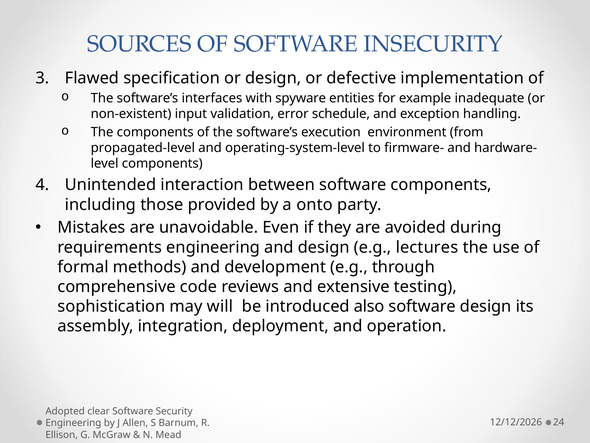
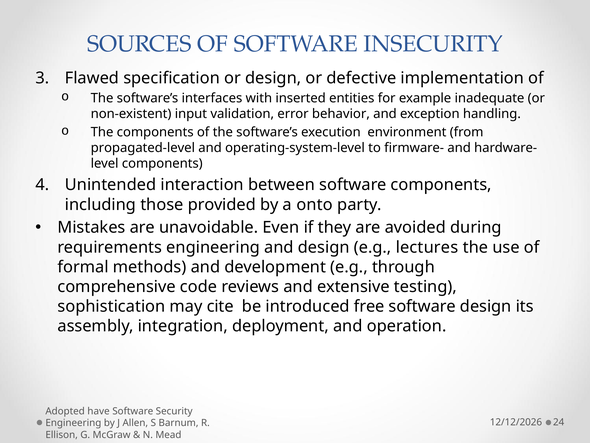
spyware: spyware -> inserted
schedule: schedule -> behavior
will: will -> cite
also: also -> free
clear: clear -> have
